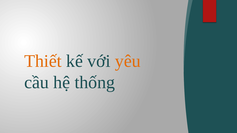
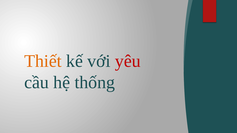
yêu colour: orange -> red
